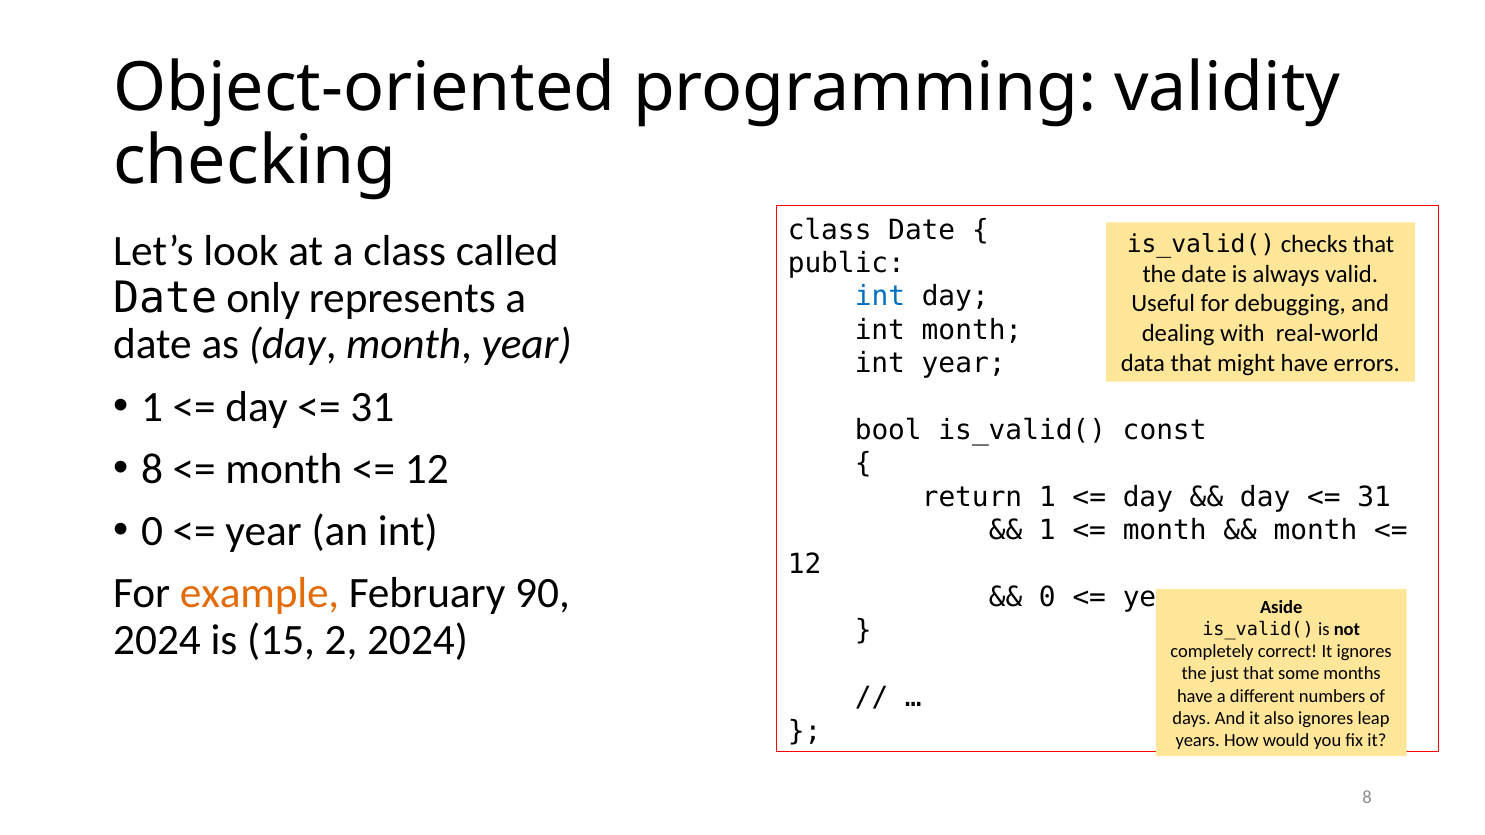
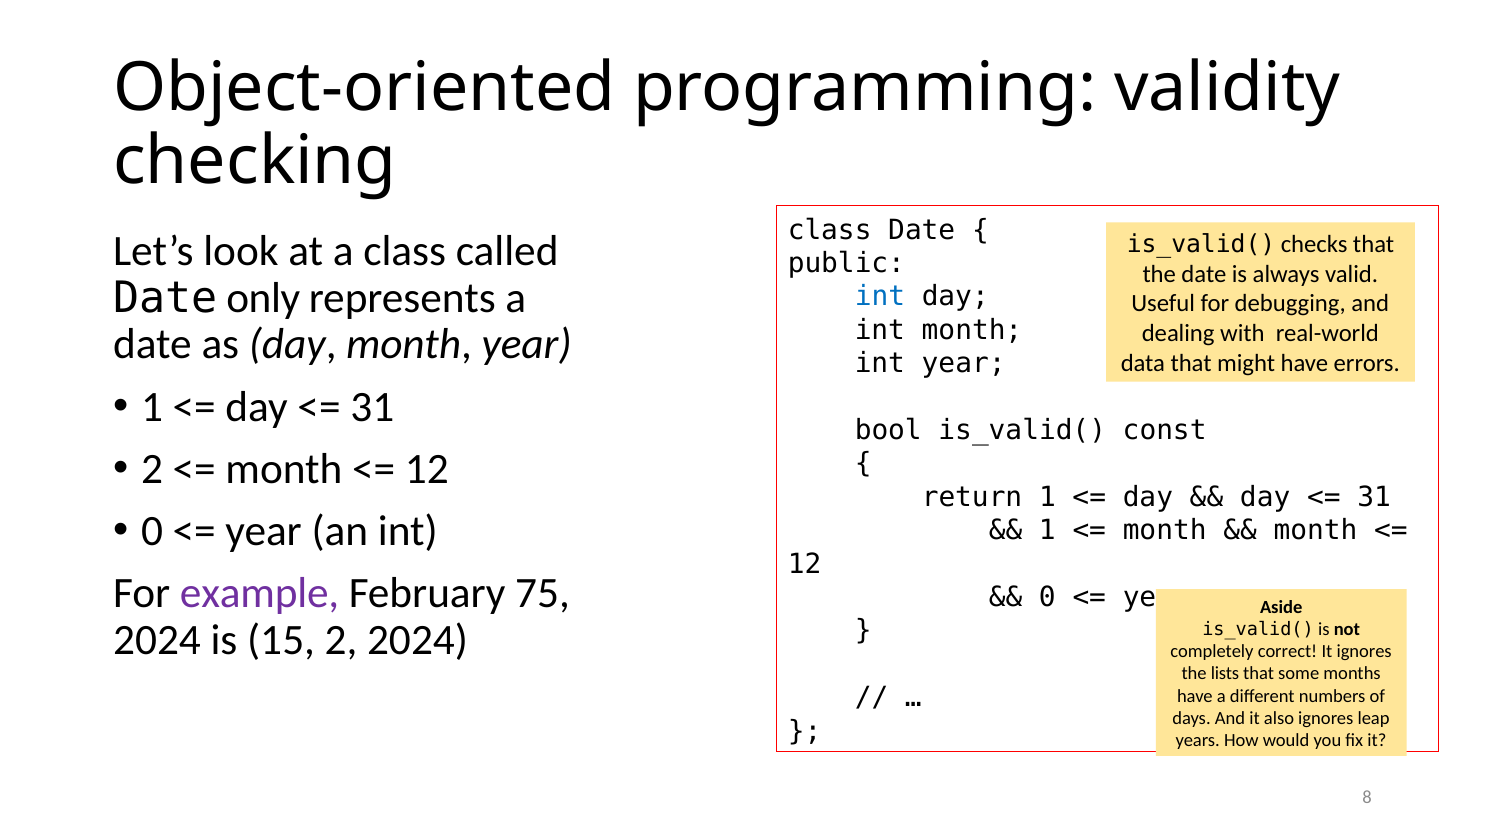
8 at (152, 469): 8 -> 2
example colour: orange -> purple
90: 90 -> 75
just: just -> lists
